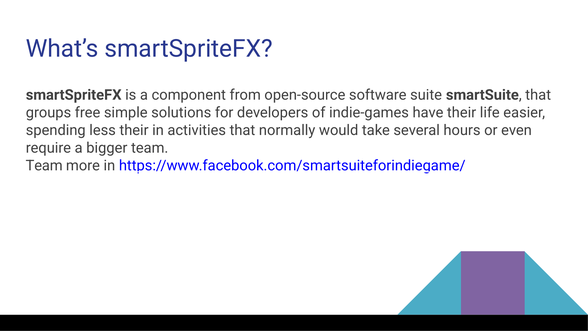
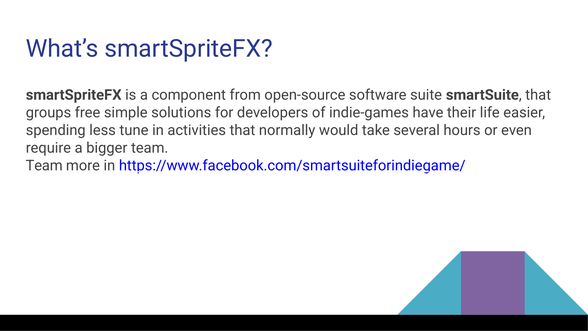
less their: their -> tune
